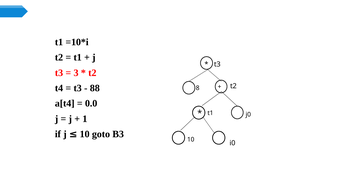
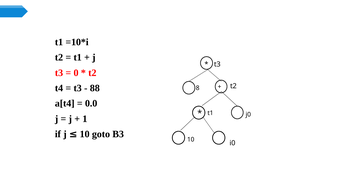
3: 3 -> 0
